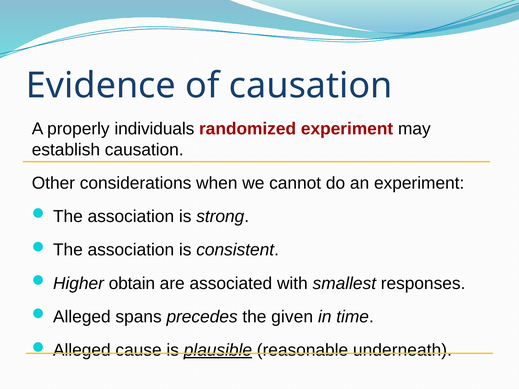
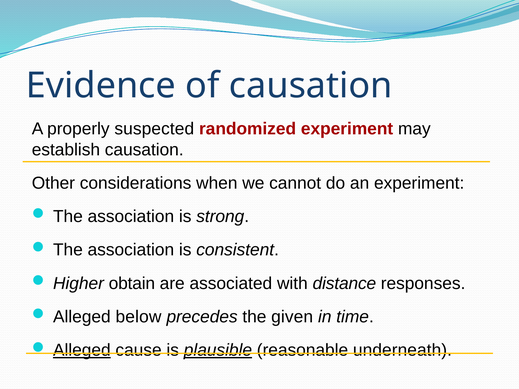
individuals: individuals -> suspected
smallest: smallest -> distance
spans: spans -> below
Alleged at (82, 350) underline: none -> present
